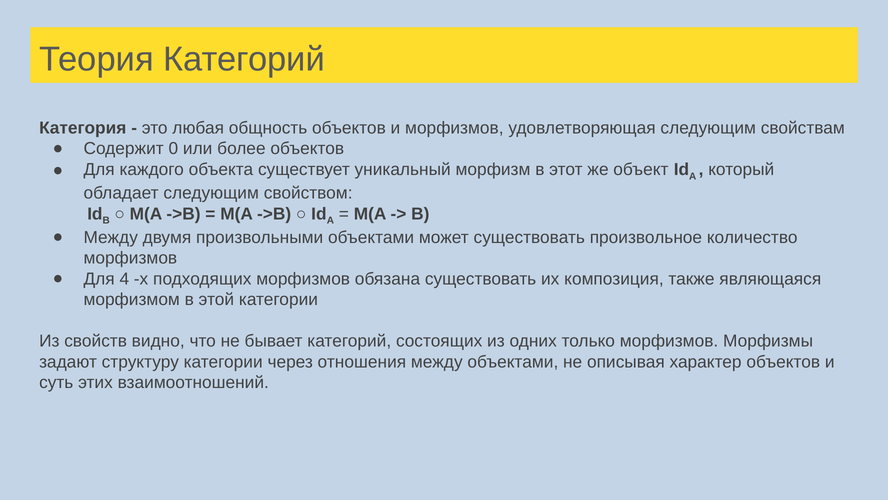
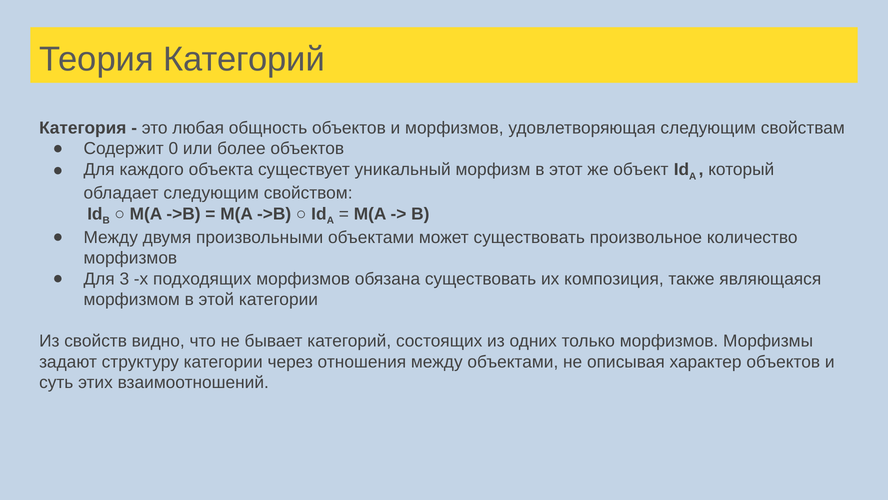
4: 4 -> 3
